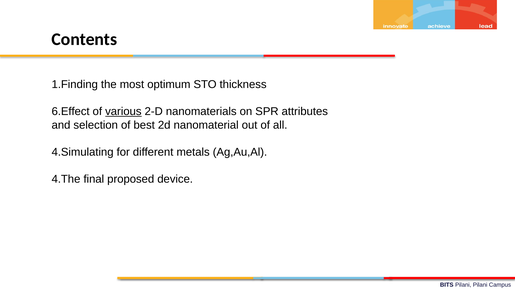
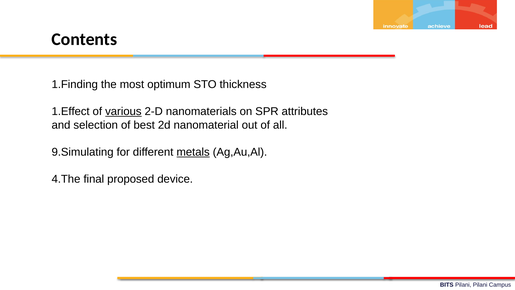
6.Effect: 6.Effect -> 1.Effect
4.Simulating: 4.Simulating -> 9.Simulating
metals underline: none -> present
